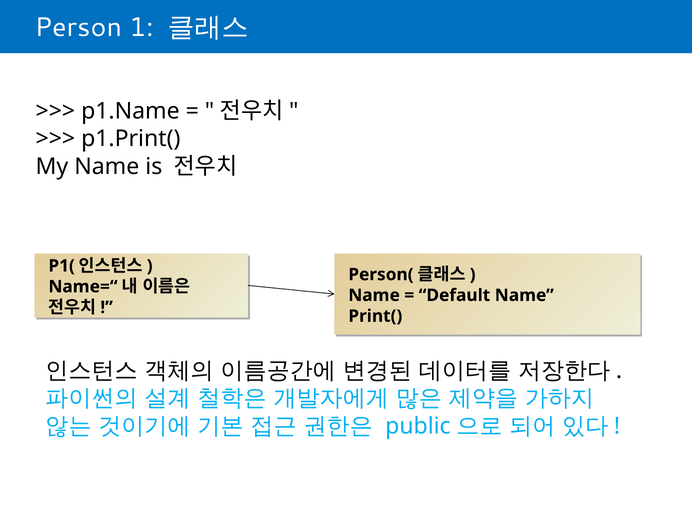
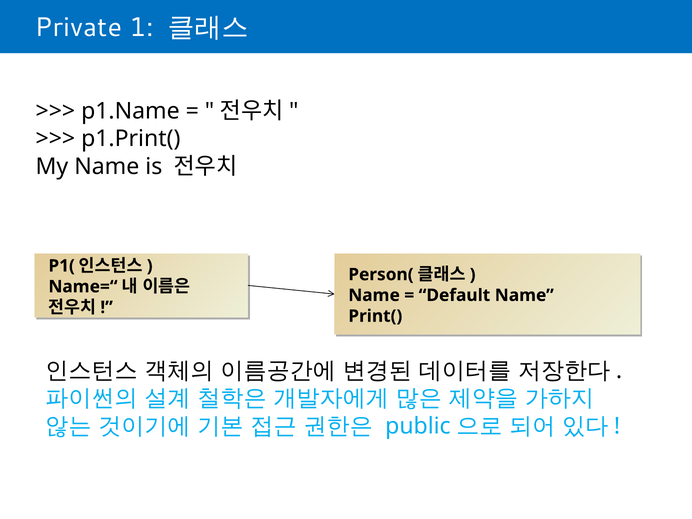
Person: Person -> Private
